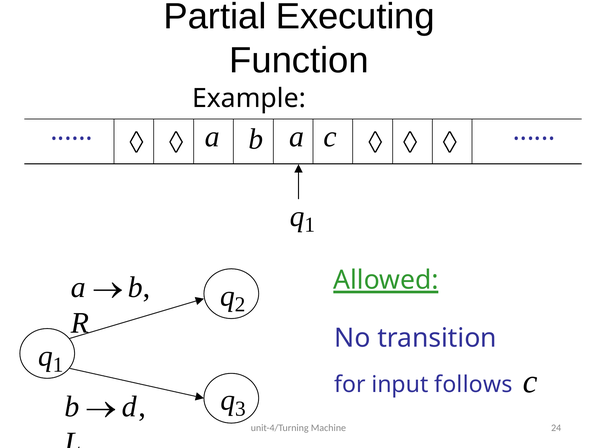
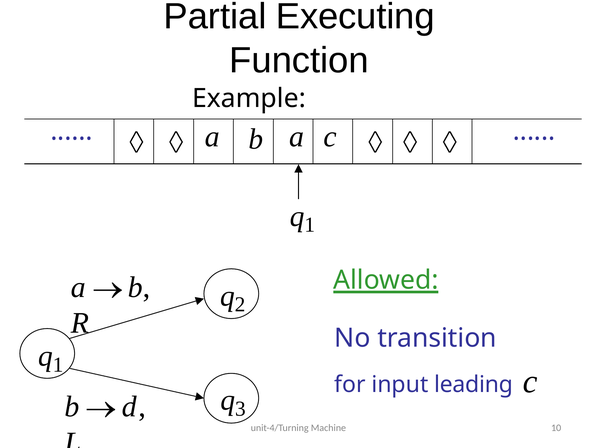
follows: follows -> leading
24: 24 -> 10
